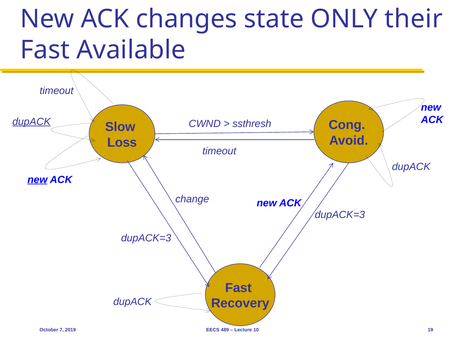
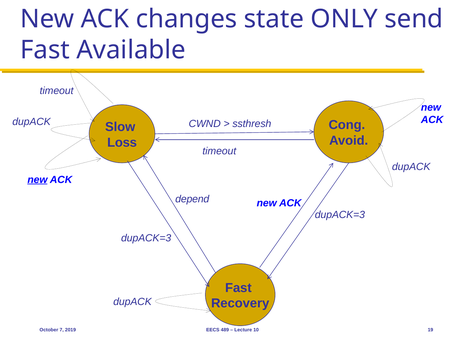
their: their -> send
dupACK at (32, 122) underline: present -> none
change: change -> depend
